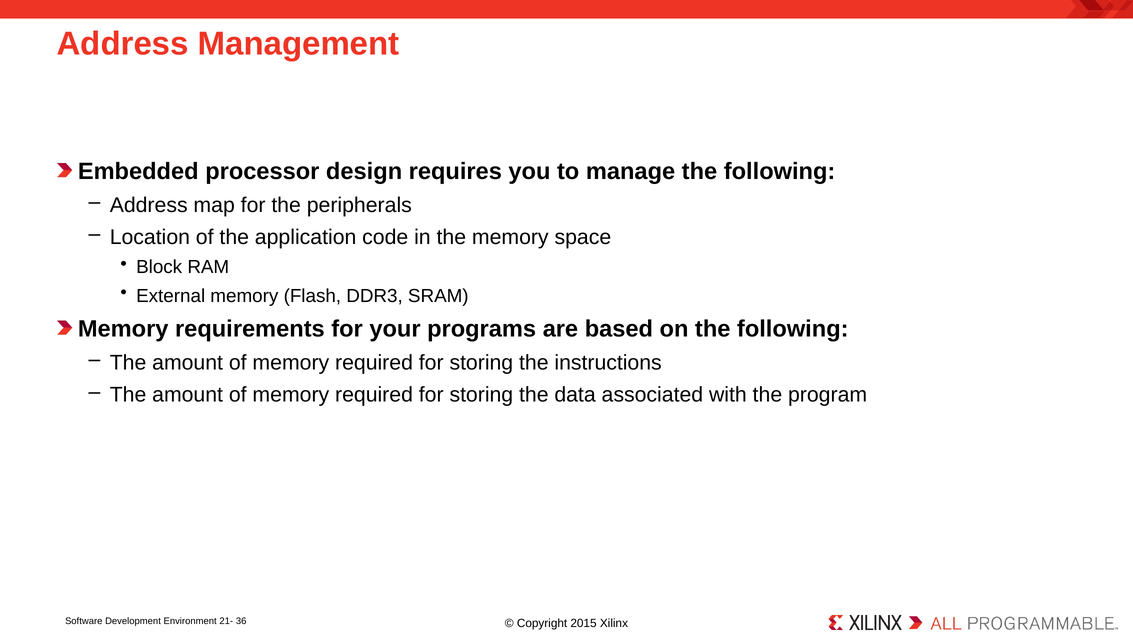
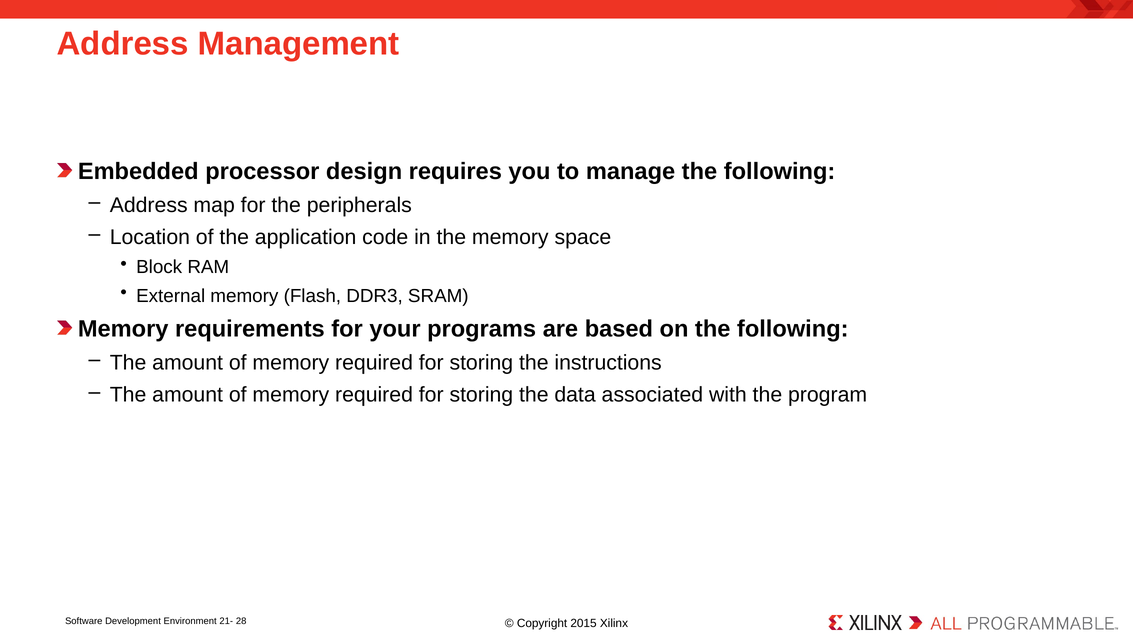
36: 36 -> 28
